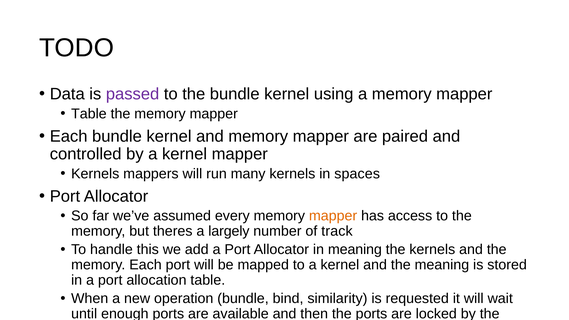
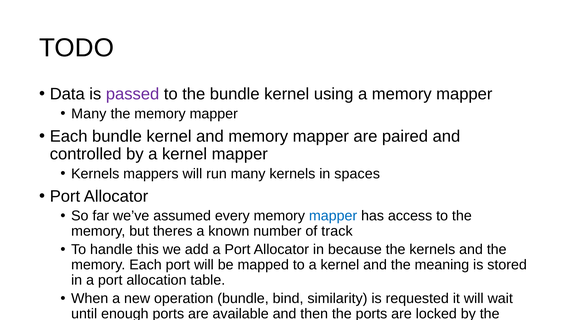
Table at (89, 114): Table -> Many
mapper at (333, 216) colour: orange -> blue
largely: largely -> known
in meaning: meaning -> because
